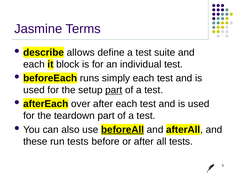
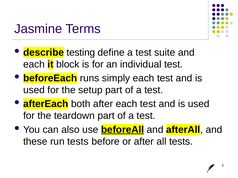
allows: allows -> testing
part at (114, 90) underline: present -> none
over: over -> both
